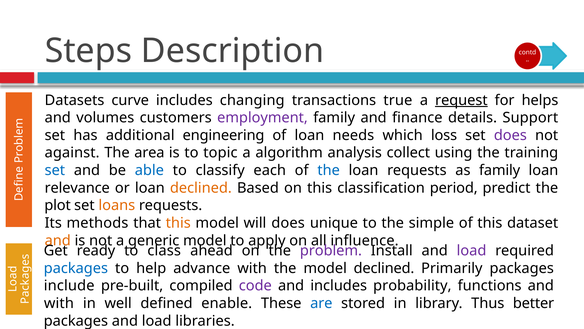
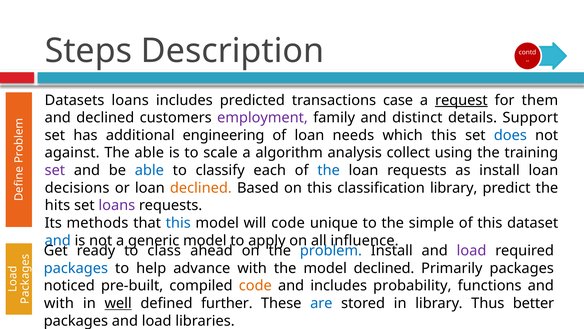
Datasets curve: curve -> loans
changing: changing -> predicted
true: true -> case
helps: helps -> them
and volumes: volumes -> declined
finance: finance -> distinct
which loss: loss -> this
does at (510, 135) colour: purple -> blue
The area: area -> able
topic: topic -> scale
set at (55, 170) colour: blue -> purple
as family: family -> install
relevance: relevance -> decisions
classification period: period -> library
plot: plot -> hits
loans at (117, 205) colour: orange -> purple
this at (178, 223) colour: orange -> blue
will does: does -> code
and at (58, 240) colour: orange -> blue
problem colour: purple -> blue
include: include -> noticed
code at (255, 285) colour: purple -> orange
well underline: none -> present
enable: enable -> further
